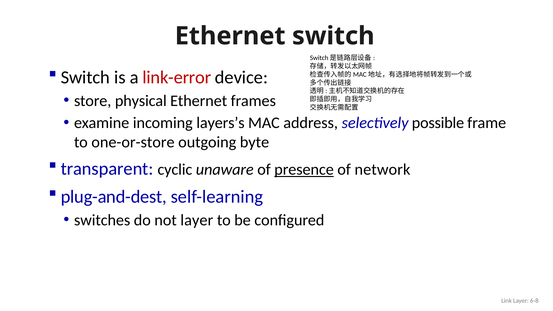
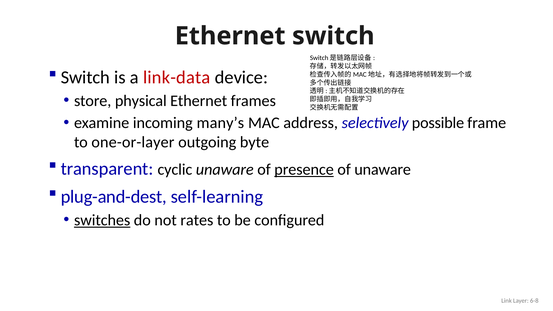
link-error: link-error -> link-data
layers’s: layers’s -> many’s
one-or-store: one-or-store -> one-or-layer
of network: network -> unaware
switches underline: none -> present
not layer: layer -> rates
